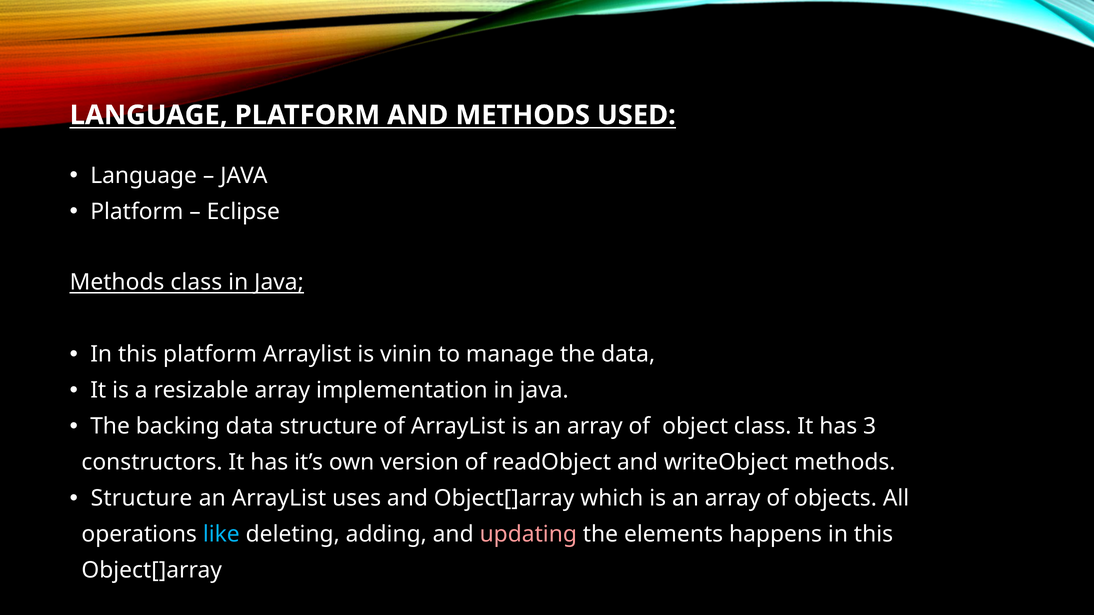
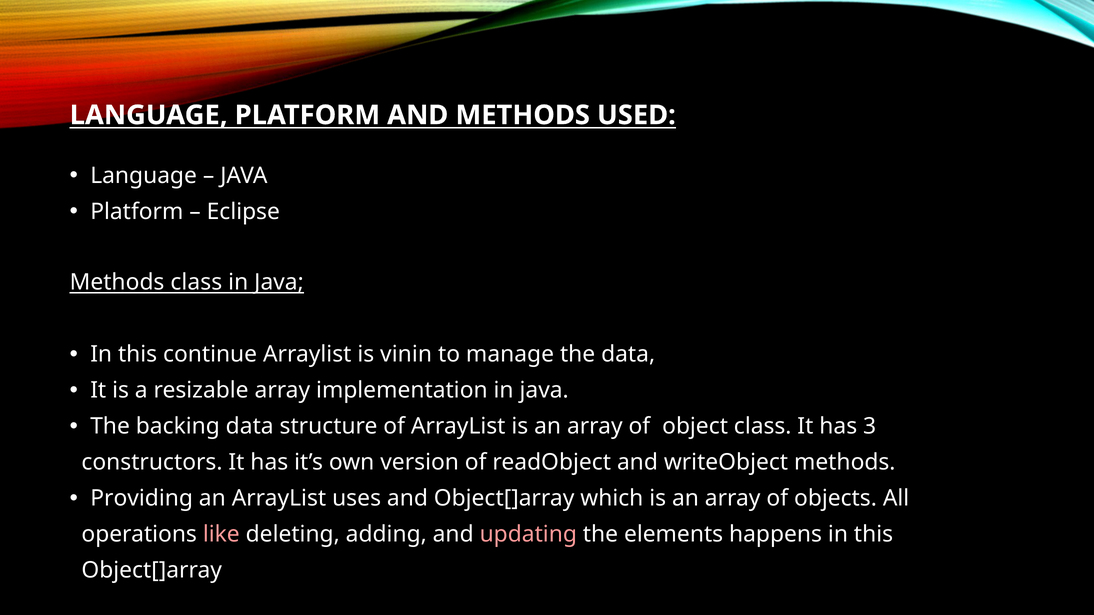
this platform: platform -> continue
Structure at (141, 499): Structure -> Providing
like colour: light blue -> pink
